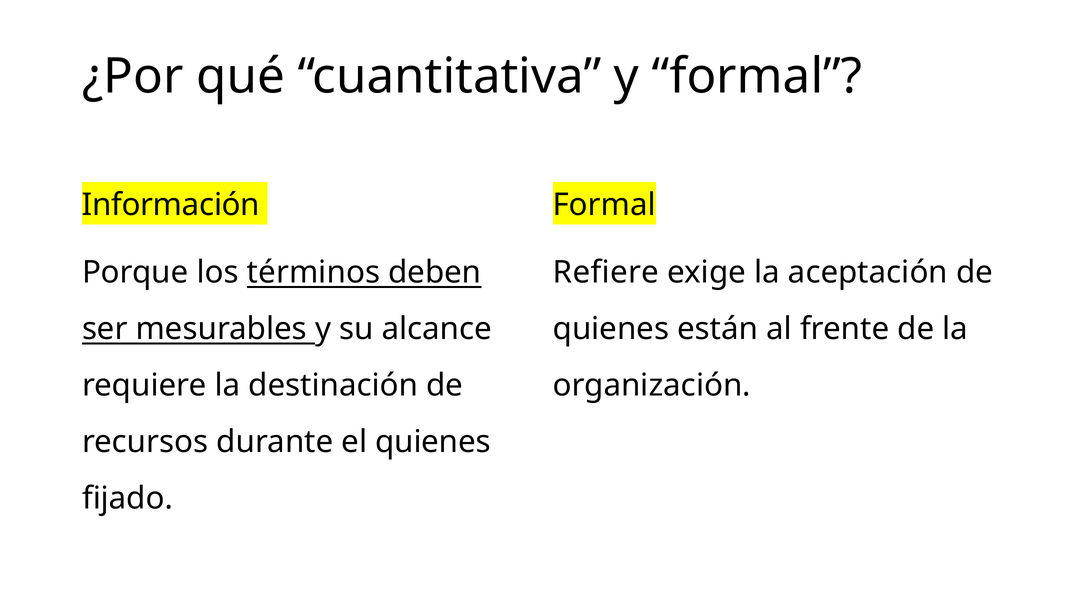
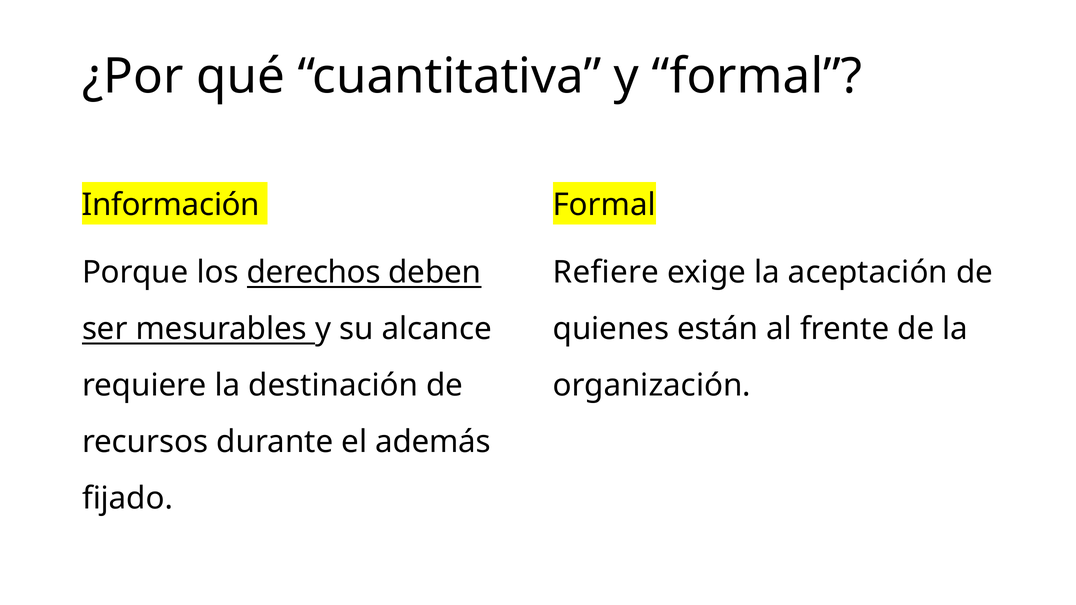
términos: términos -> derechos
el quienes: quienes -> además
